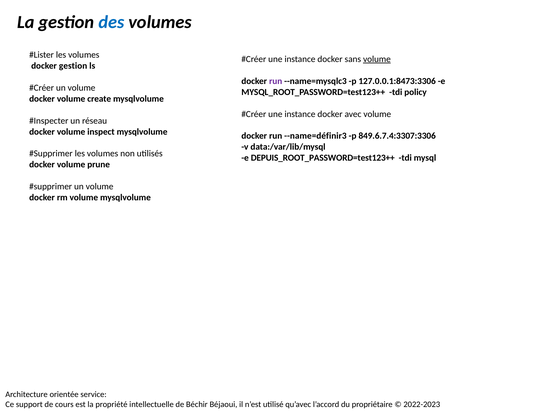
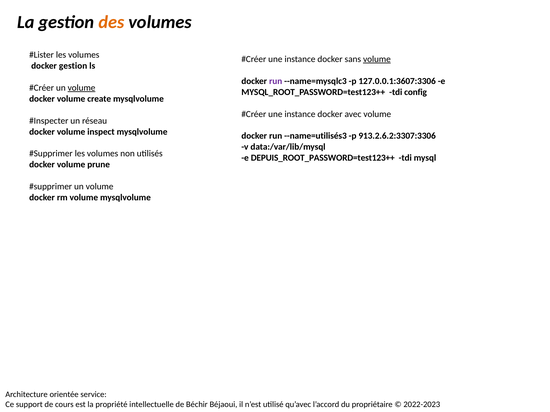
des colour: blue -> orange
127.0.0.1:8473:3306: 127.0.0.1:8473:3306 -> 127.0.0.1:3607:3306
volume at (82, 88) underline: none -> present
policy: policy -> config
--name=définir3: --name=définir3 -> --name=utilisés3
849.6.7.4:3307:3306: 849.6.7.4:3307:3306 -> 913.2.6.2:3307:3306
